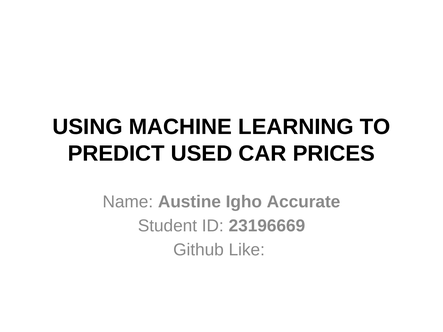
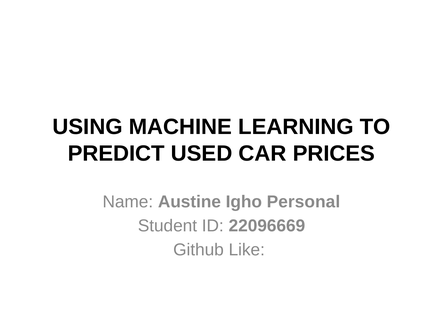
Accurate: Accurate -> Personal
23196669: 23196669 -> 22096669
